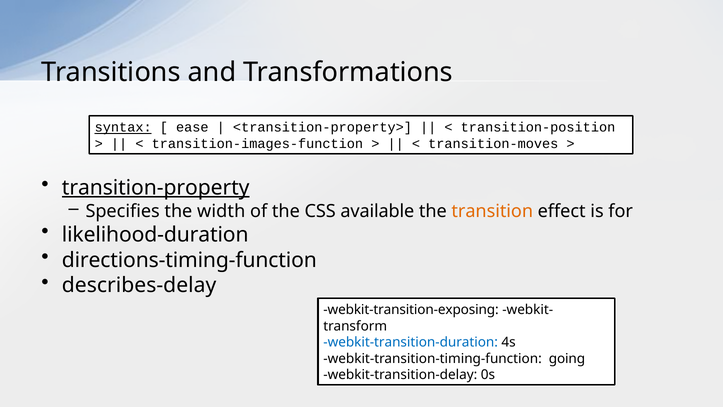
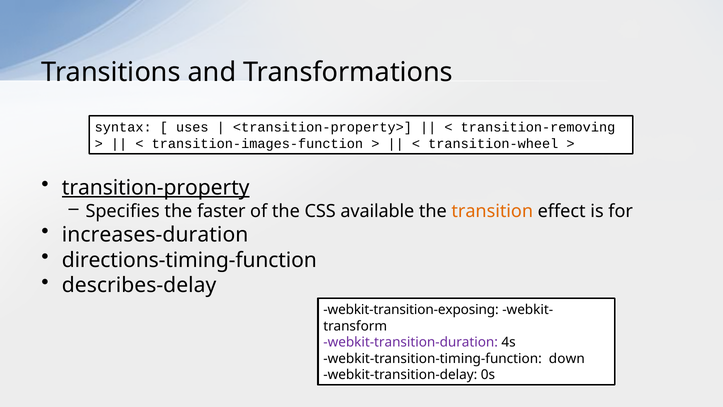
syntax underline: present -> none
ease: ease -> uses
transition-position: transition-position -> transition-removing
transition-moves: transition-moves -> transition-wheel
width: width -> faster
likelihood-duration: likelihood-duration -> increases-duration
webkit-transition-duration colour: blue -> purple
going: going -> down
